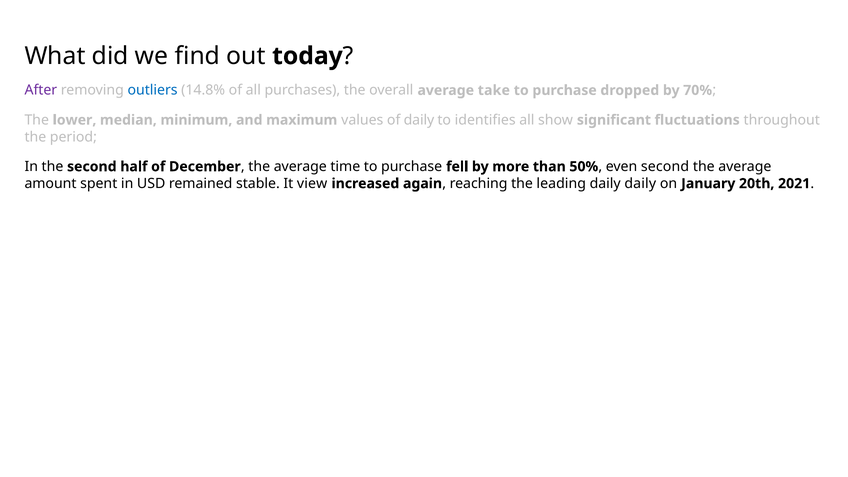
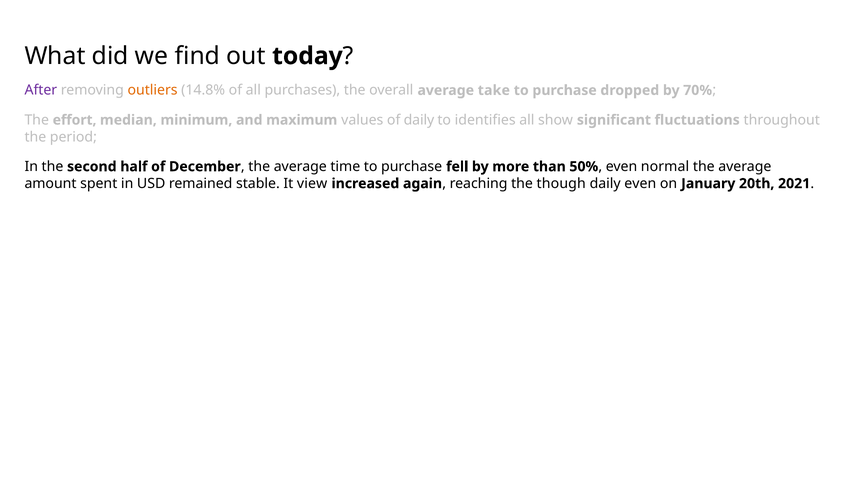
outliers colour: blue -> orange
lower: lower -> effort
even second: second -> normal
leading: leading -> though
daily daily: daily -> even
